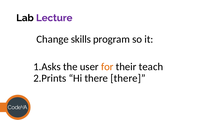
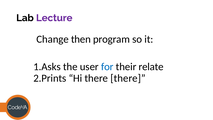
skills: skills -> then
for colour: orange -> blue
teach: teach -> relate
